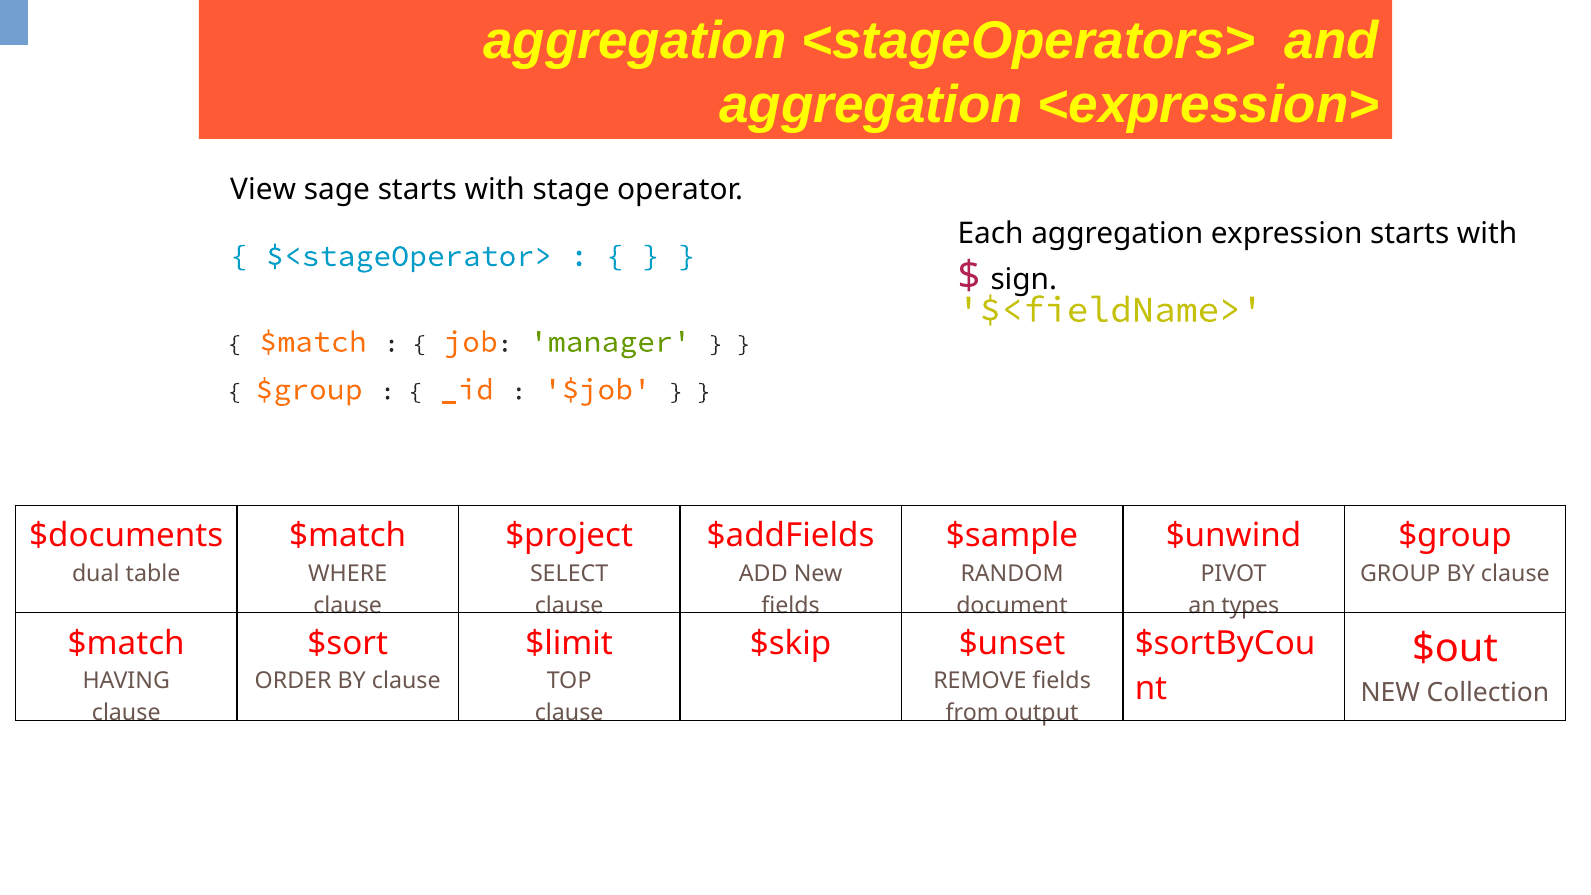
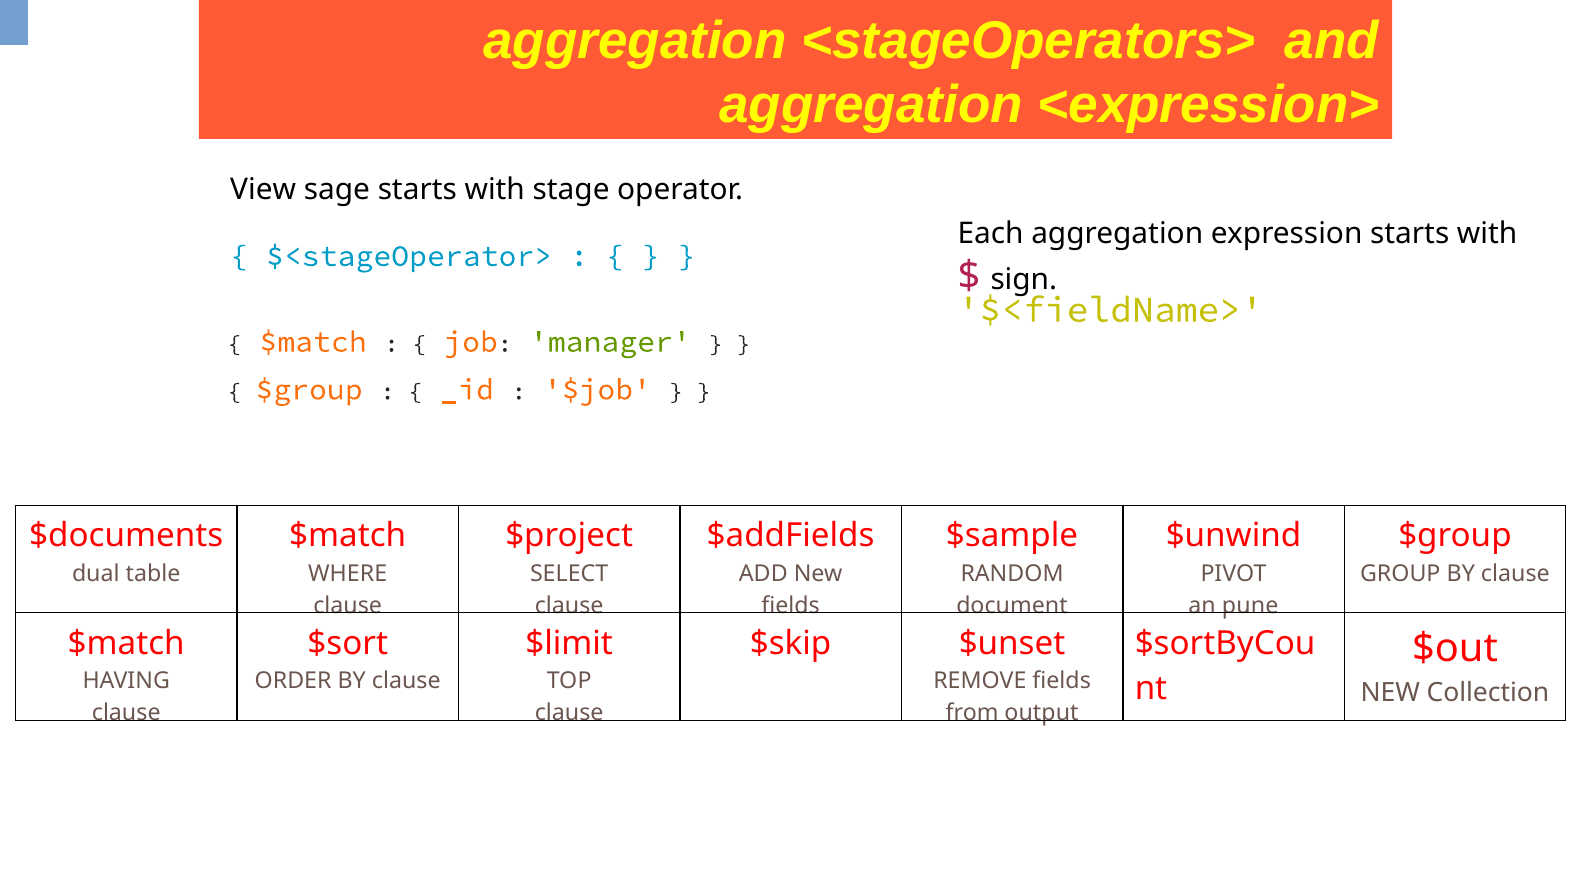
types: types -> pune
